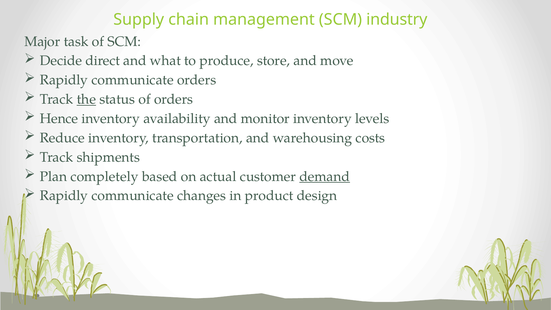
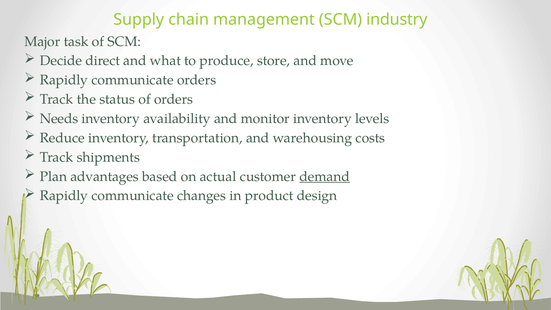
the underline: present -> none
Hence: Hence -> Needs
completely: completely -> advantages
